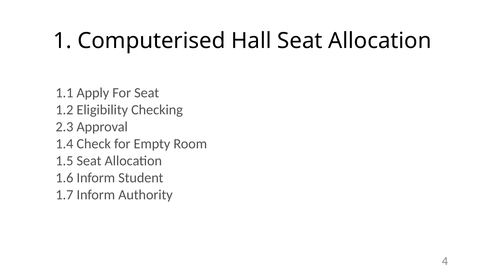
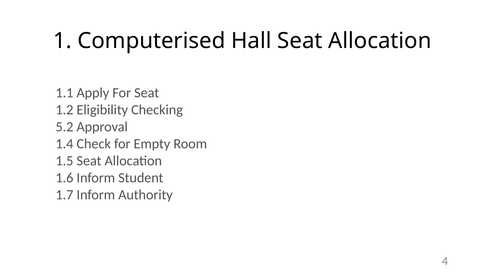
2.3: 2.3 -> 5.2
